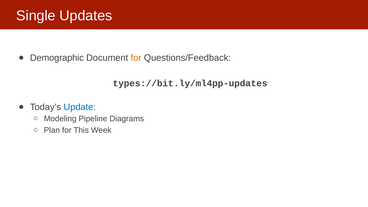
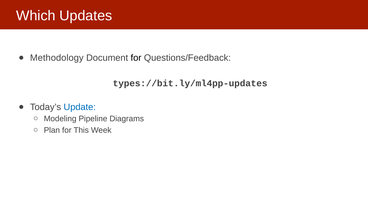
Single: Single -> Which
Demographic: Demographic -> Methodology
for at (136, 58) colour: orange -> black
